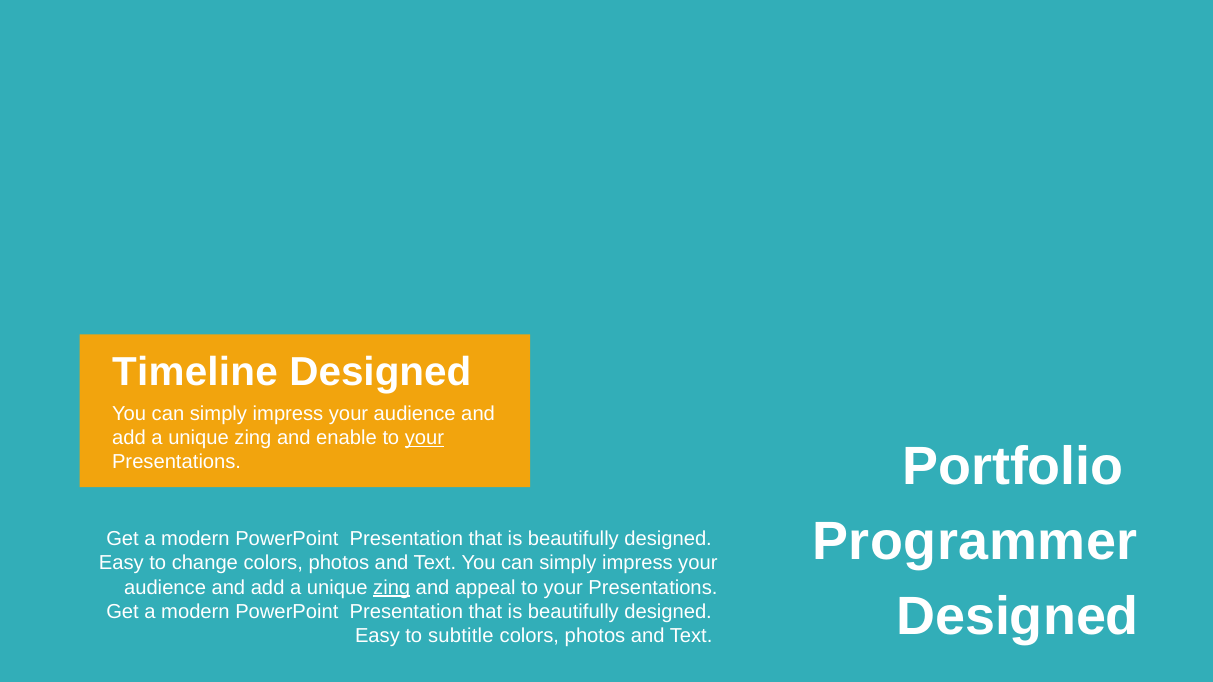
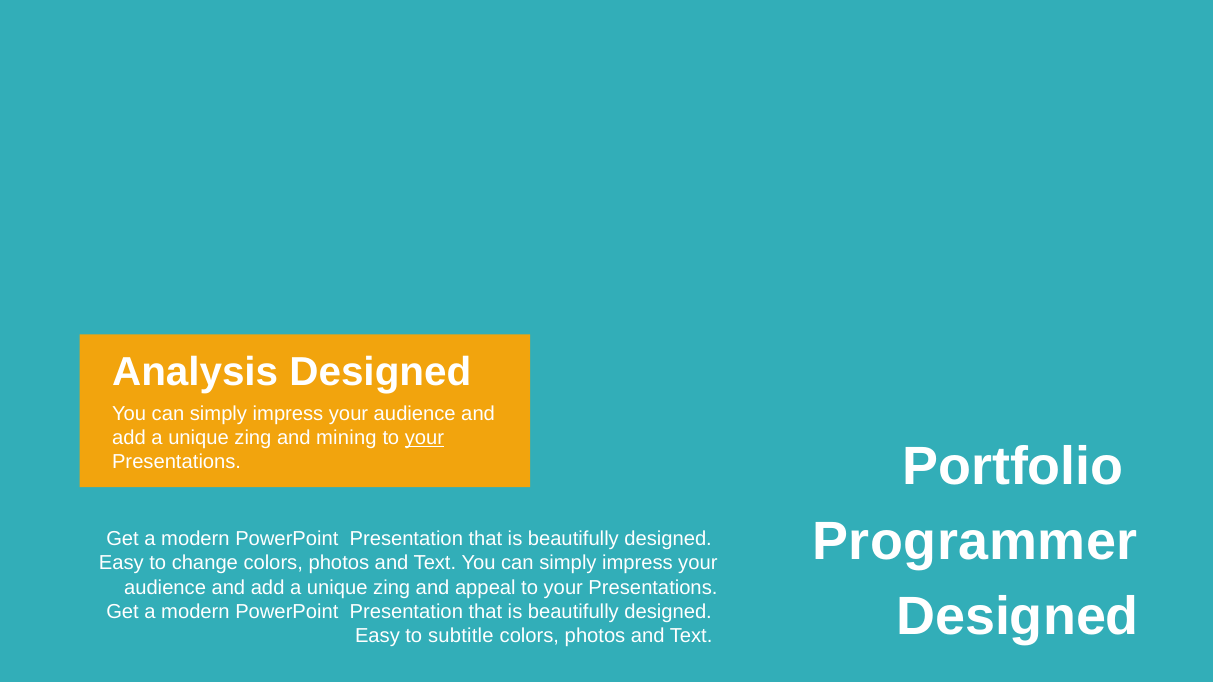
Timeline: Timeline -> Analysis
enable: enable -> mining
zing at (392, 588) underline: present -> none
